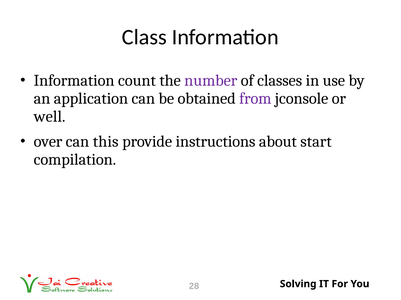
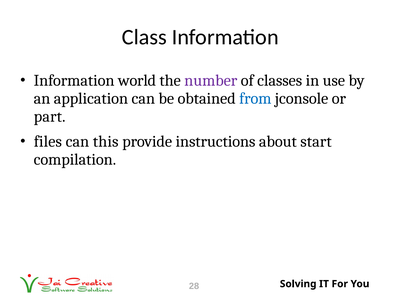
count: count -> world
from colour: purple -> blue
well: well -> part
over: over -> files
